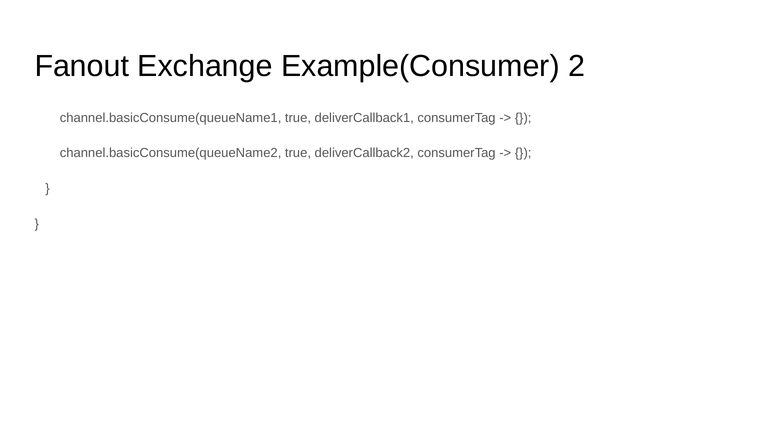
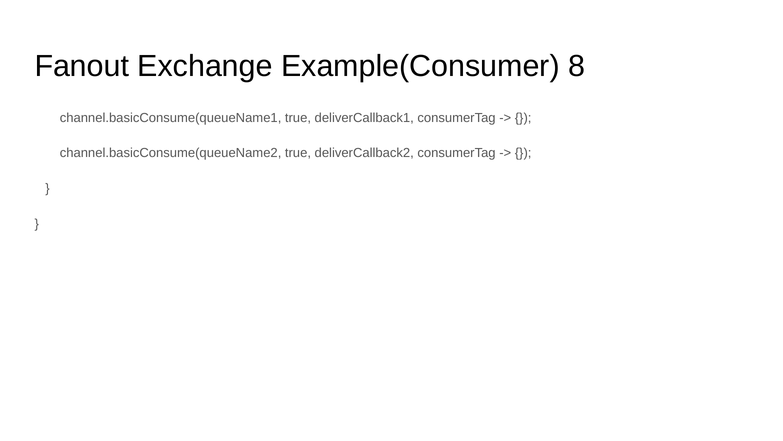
2: 2 -> 8
